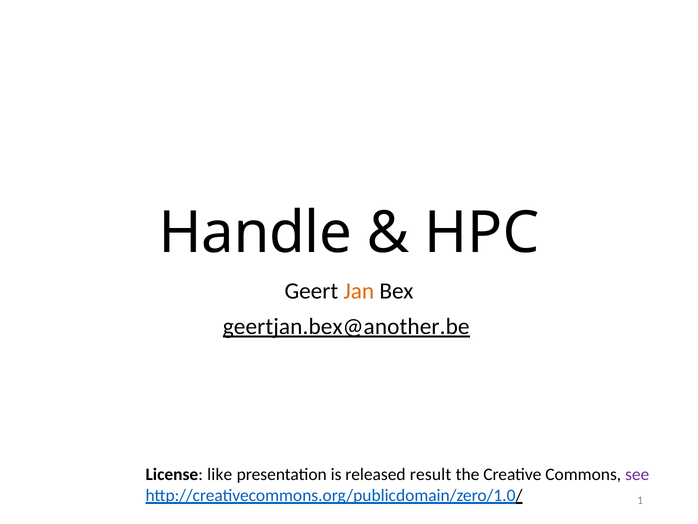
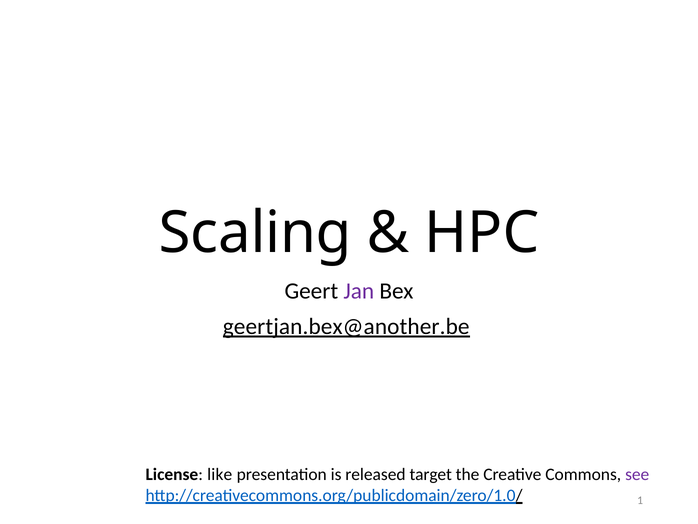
Handle: Handle -> Scaling
Jan colour: orange -> purple
result: result -> target
